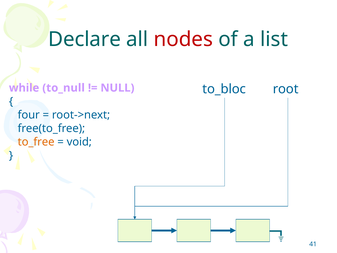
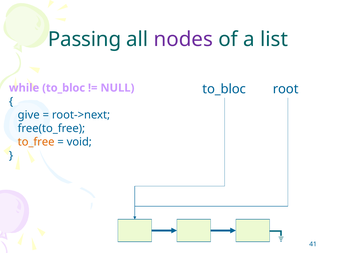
Declare: Declare -> Passing
nodes colour: red -> purple
while to_null: to_null -> to_bloc
four: four -> give
